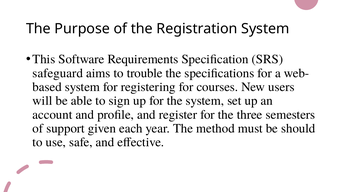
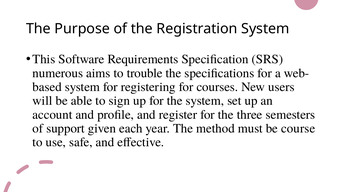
safeguard: safeguard -> numerous
should: should -> course
